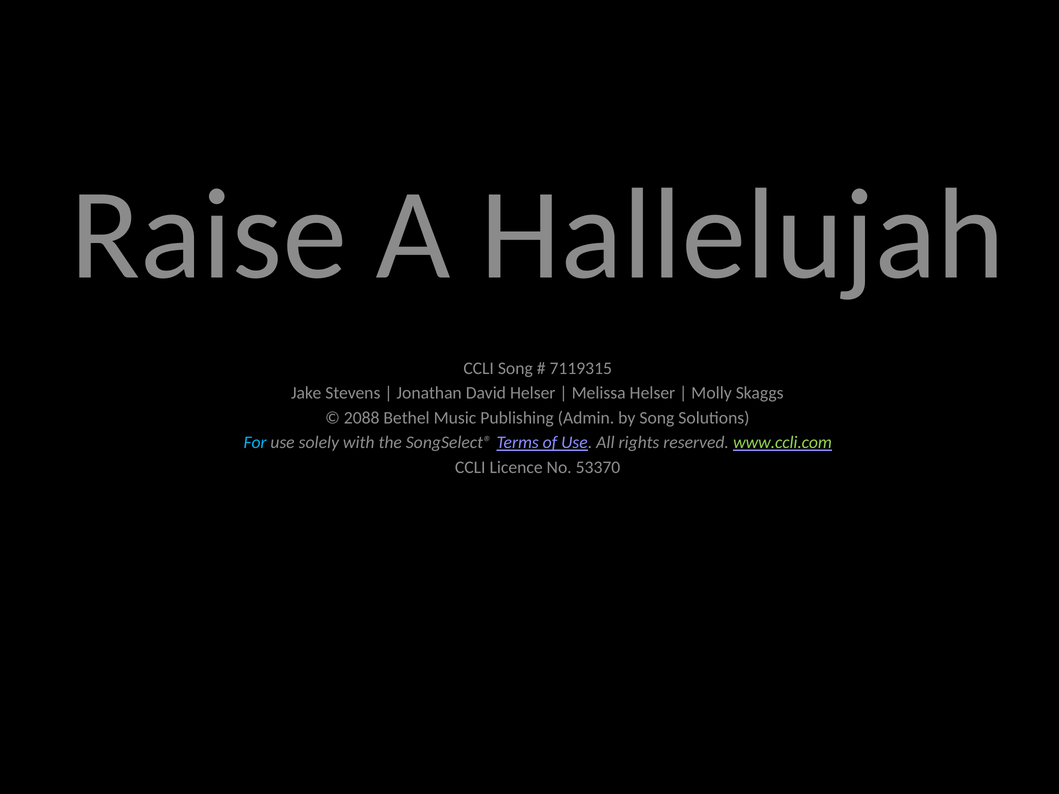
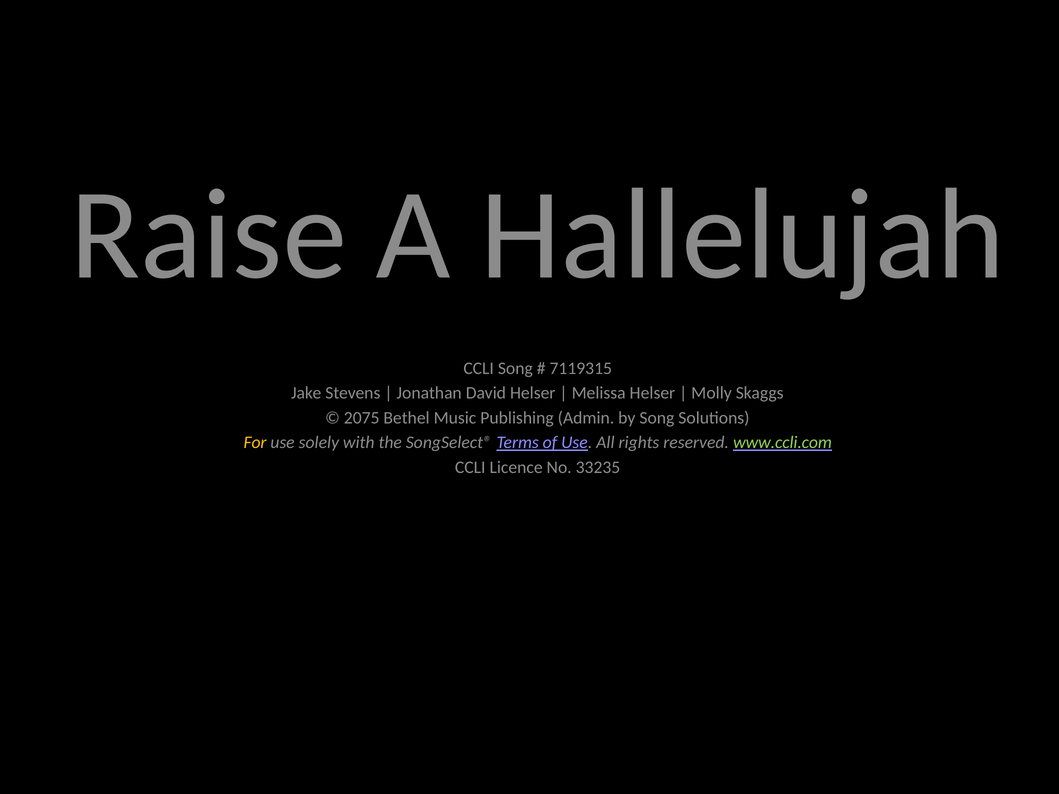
2088: 2088 -> 2075
For colour: light blue -> yellow
53370: 53370 -> 33235
